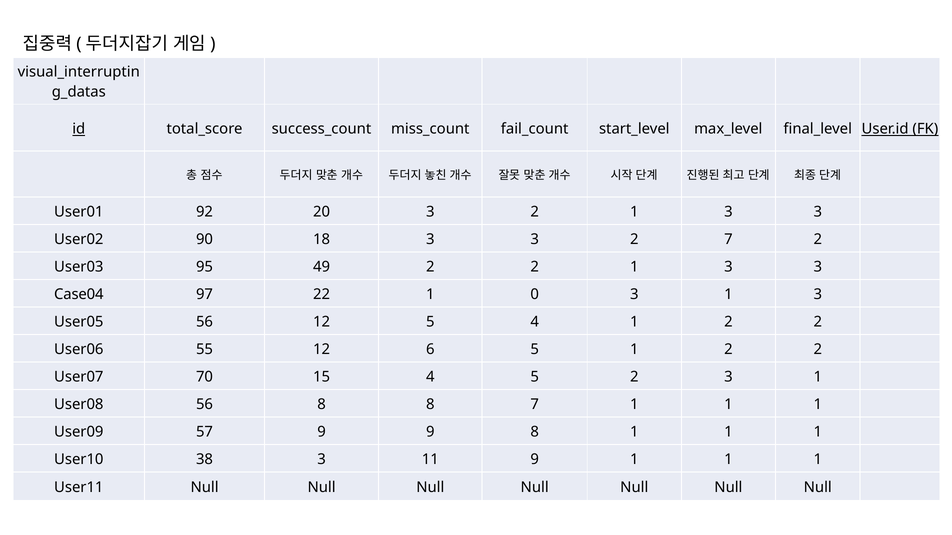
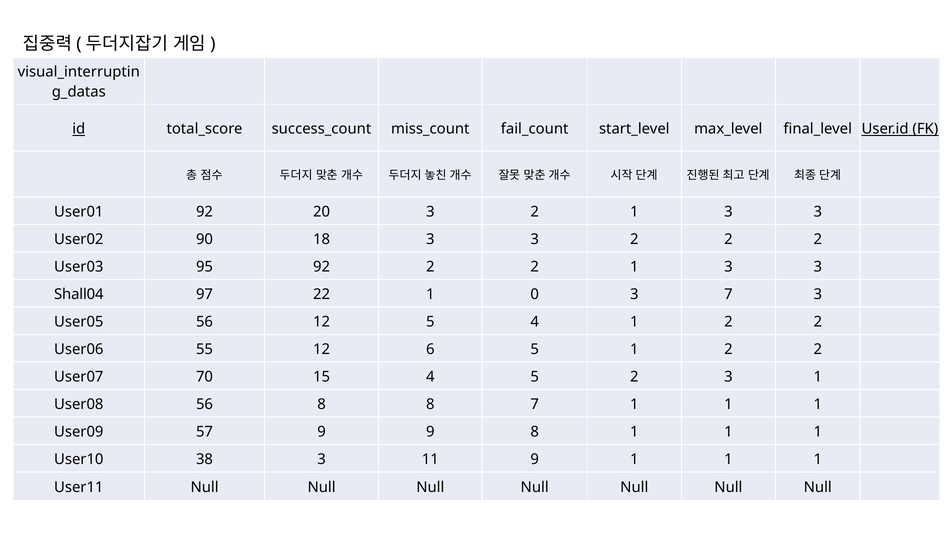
3 2 7: 7 -> 2
95 49: 49 -> 92
Case04: Case04 -> Shall04
0 3 1: 1 -> 7
